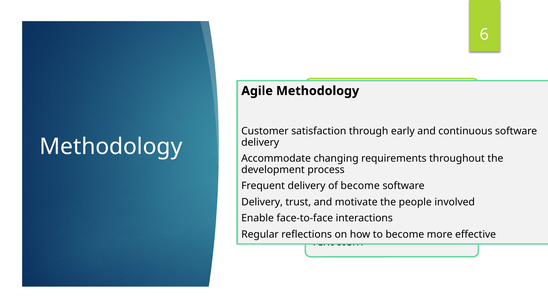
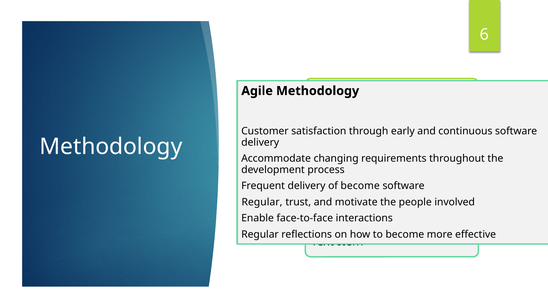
Delivery at (262, 202): Delivery -> Regular
